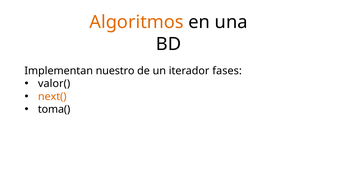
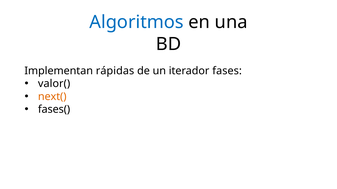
Algoritmos colour: orange -> blue
nuestro: nuestro -> rápidas
toma(: toma( -> fases(
